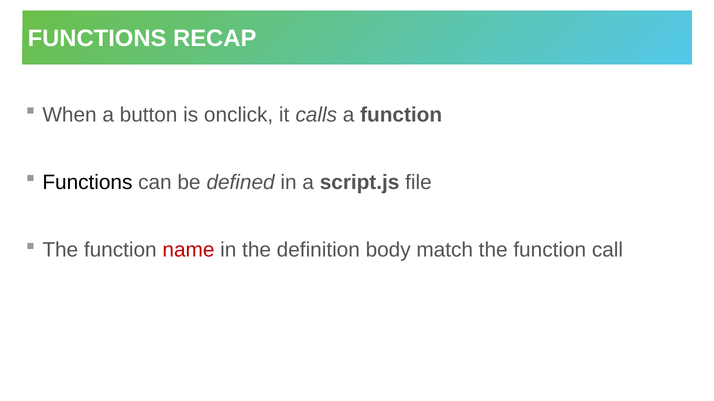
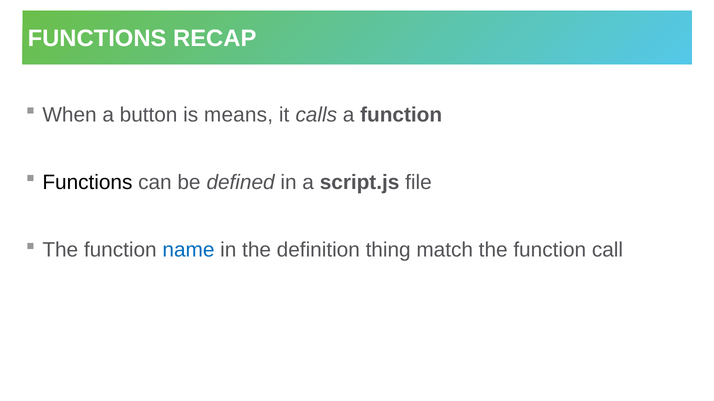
onclick: onclick -> means
name colour: red -> blue
body: body -> thing
